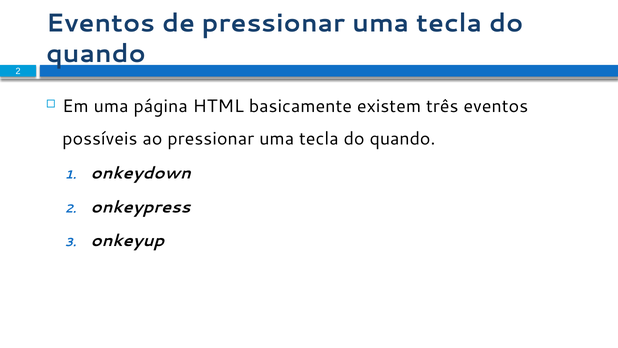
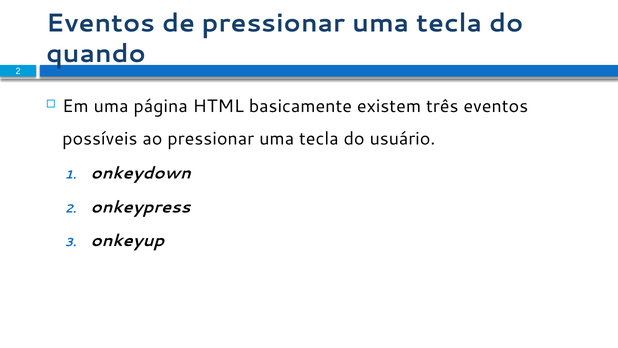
quando at (402, 139): quando -> usuário
